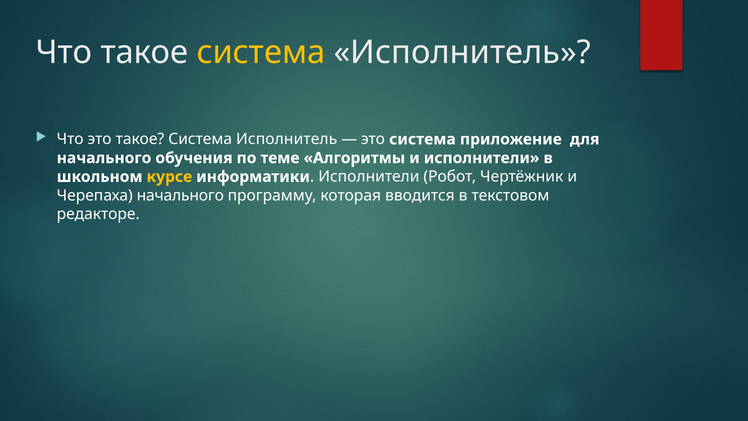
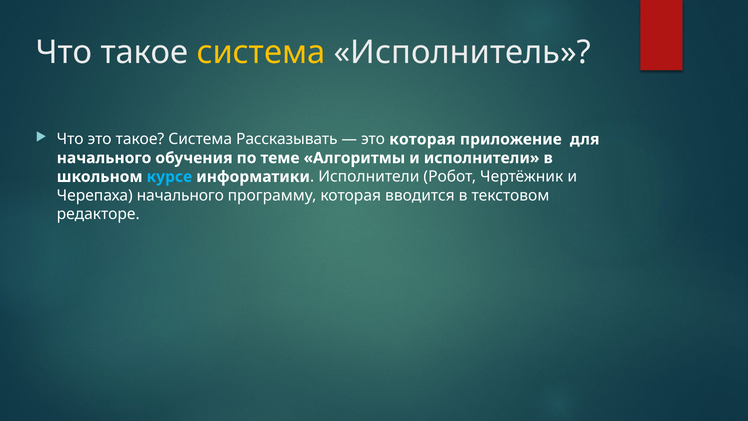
это такое Система Исполнитель: Исполнитель -> Рассказывать
это система: система -> которая
курсе colour: yellow -> light blue
